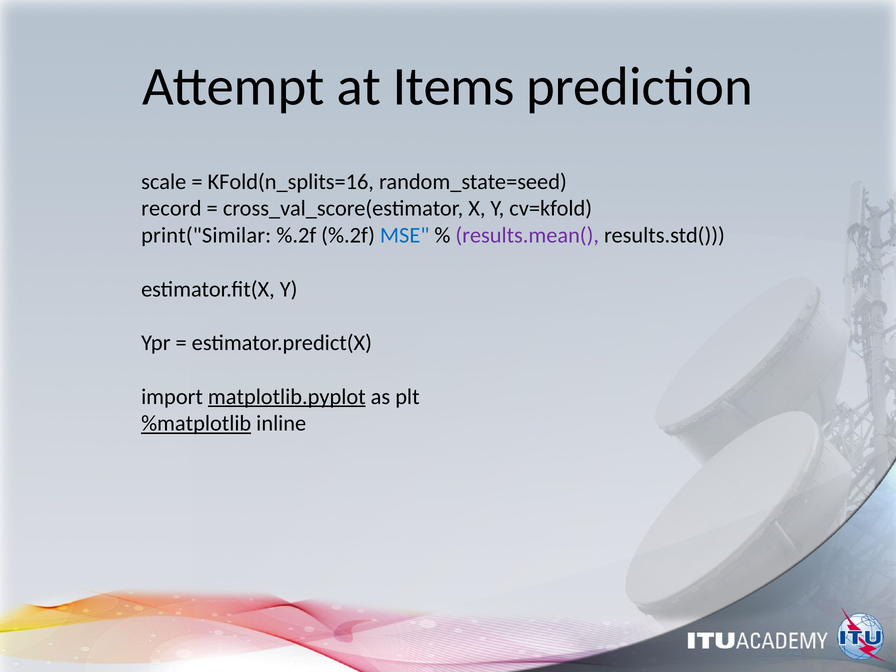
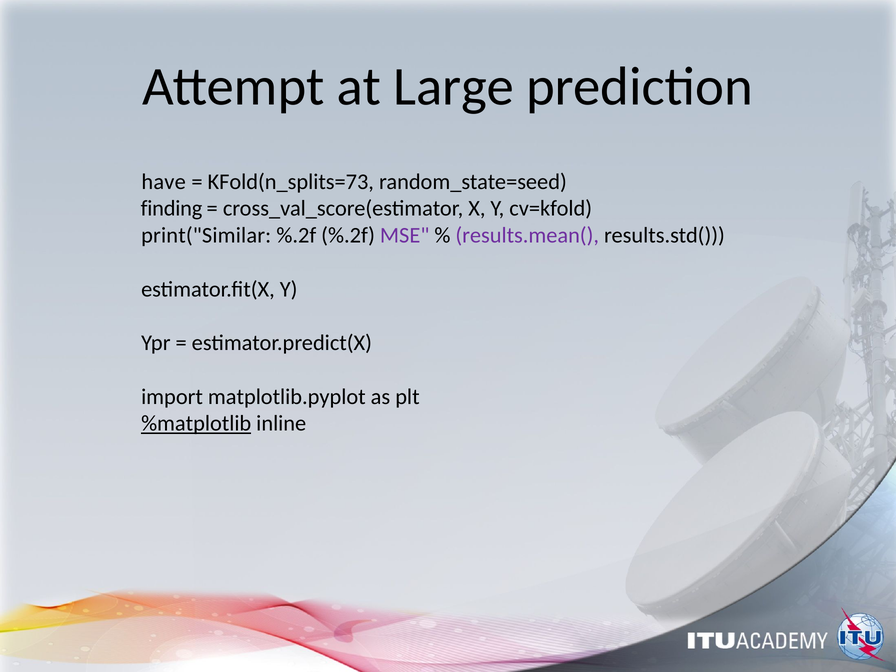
Items: Items -> Large
scale: scale -> have
KFold(n_splits=16: KFold(n_splits=16 -> KFold(n_splits=73
record: record -> finding
MSE colour: blue -> purple
matplotlib.pyplot underline: present -> none
